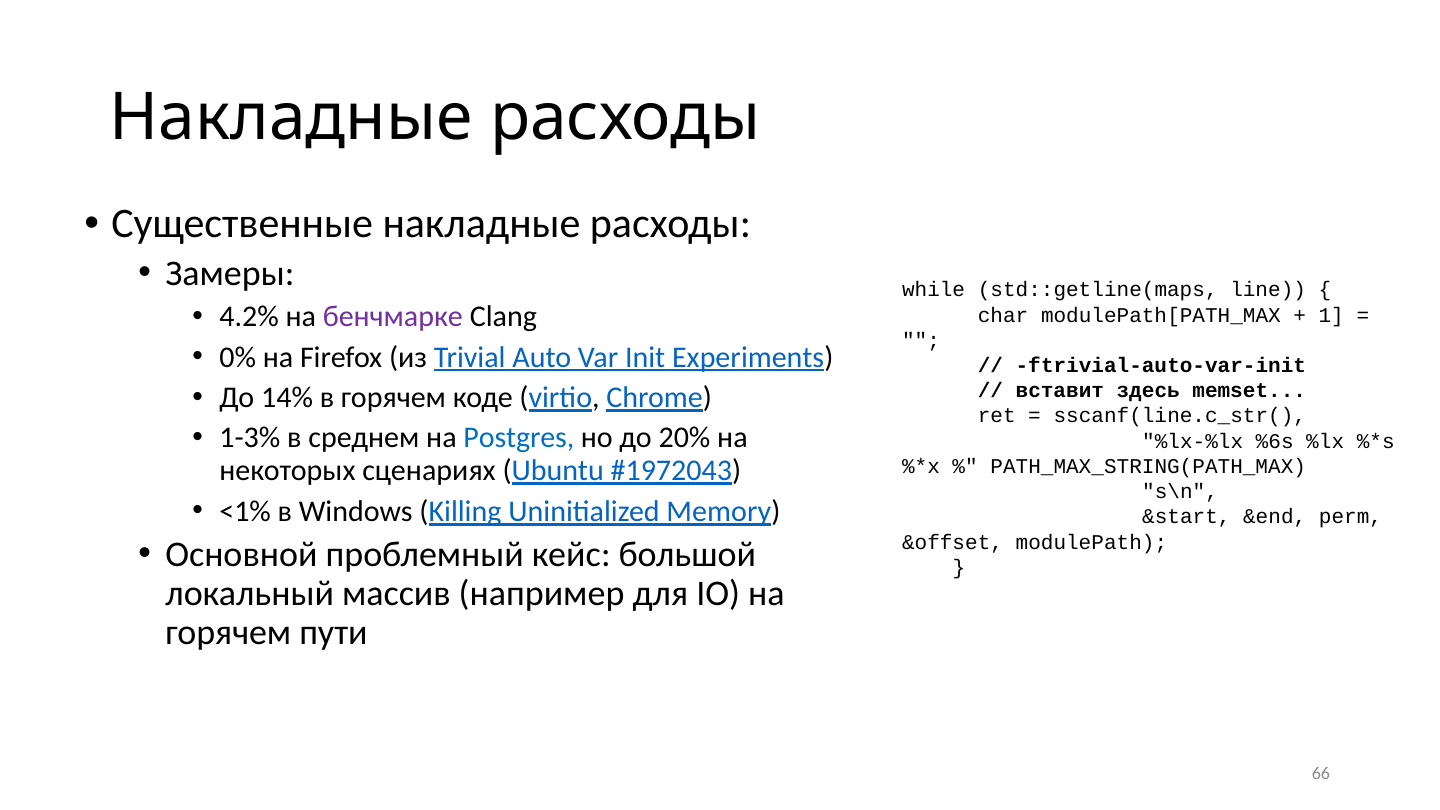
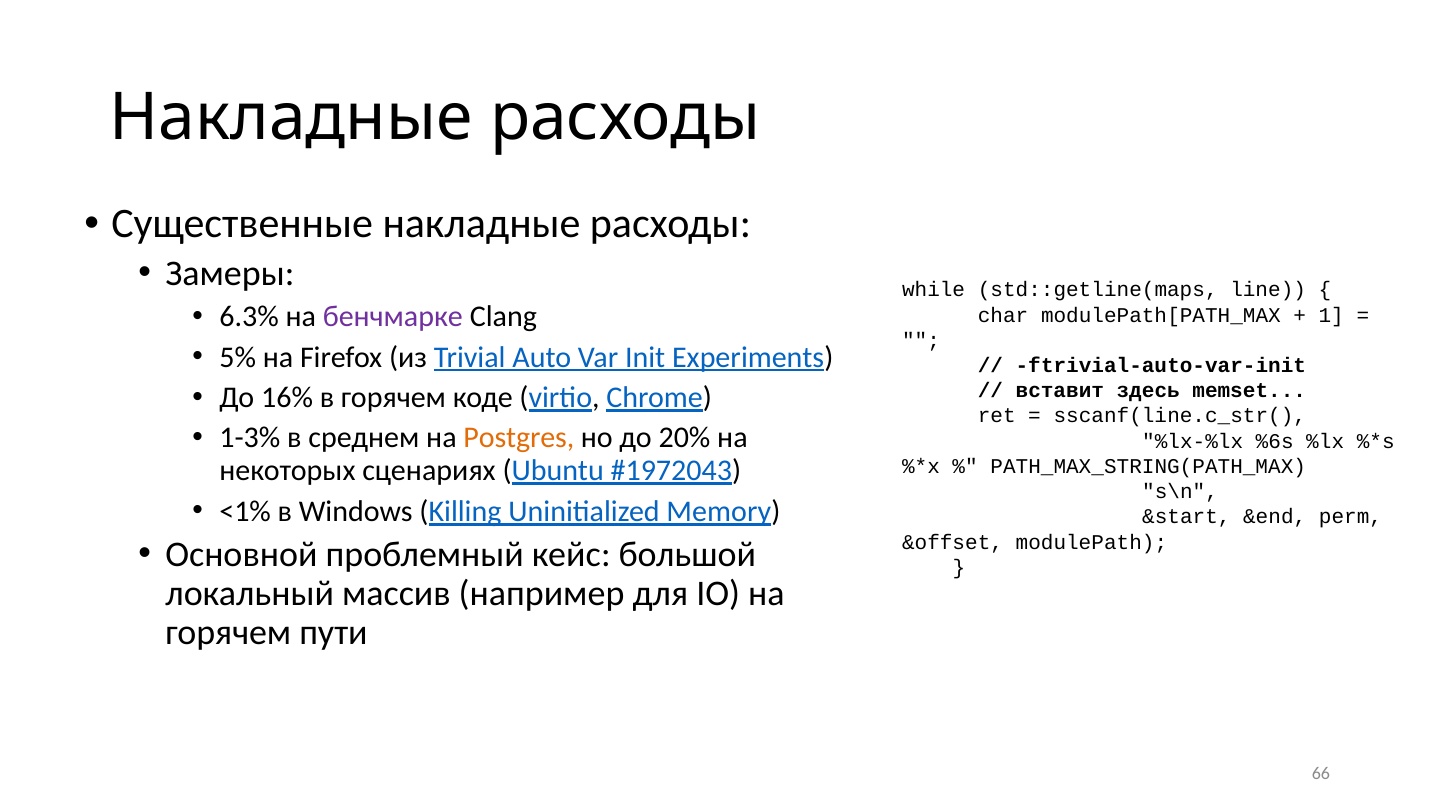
4.2%: 4.2% -> 6.3%
0%: 0% -> 5%
14%: 14% -> 16%
Postgres colour: blue -> orange
